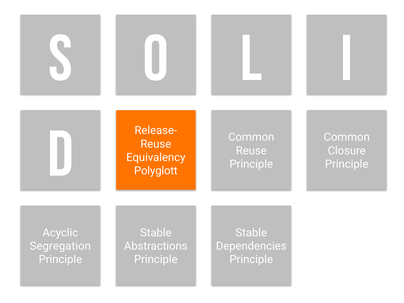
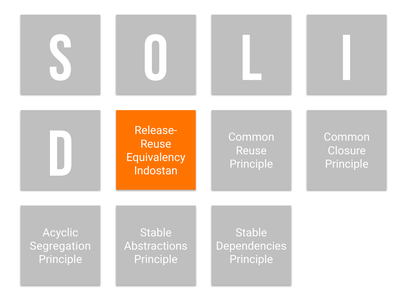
Polyglott: Polyglott -> Indostan
